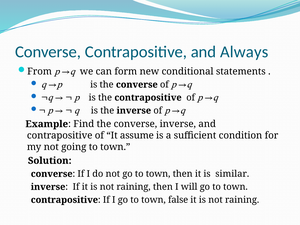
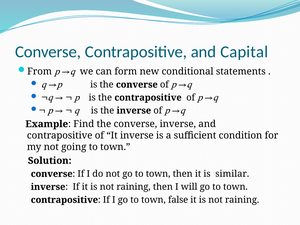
Always: Always -> Capital
It assume: assume -> inverse
